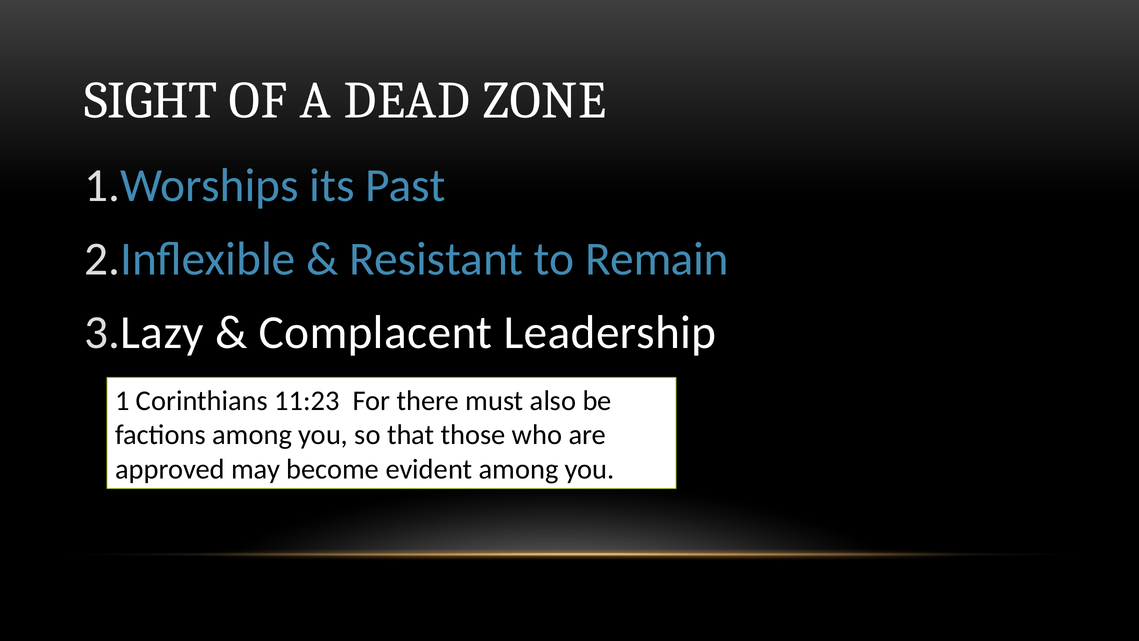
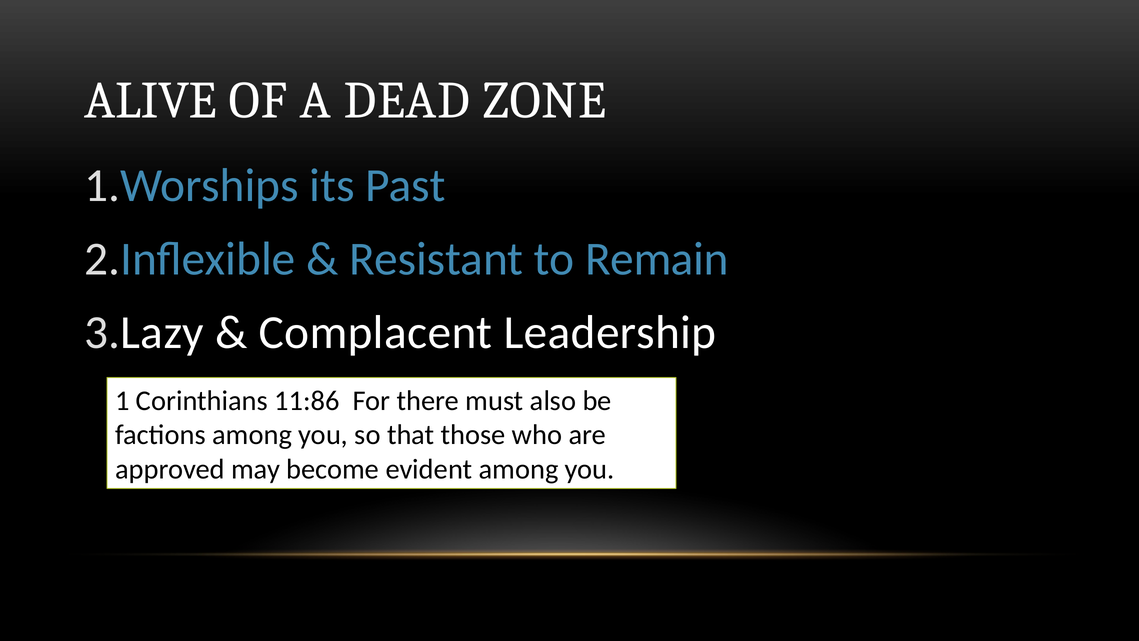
SIGHT: SIGHT -> ALIVE
11:23: 11:23 -> 11:86
